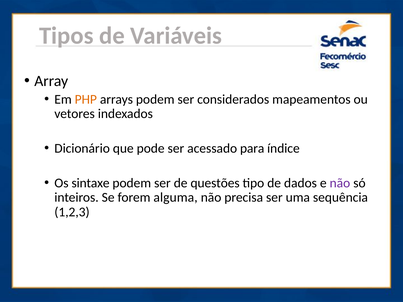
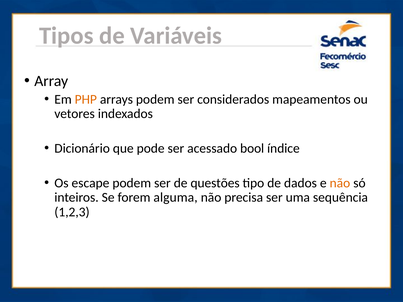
para: para -> bool
sintaxe: sintaxe -> escape
não at (340, 183) colour: purple -> orange
